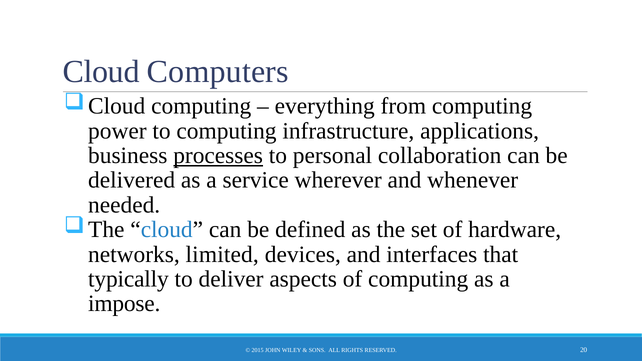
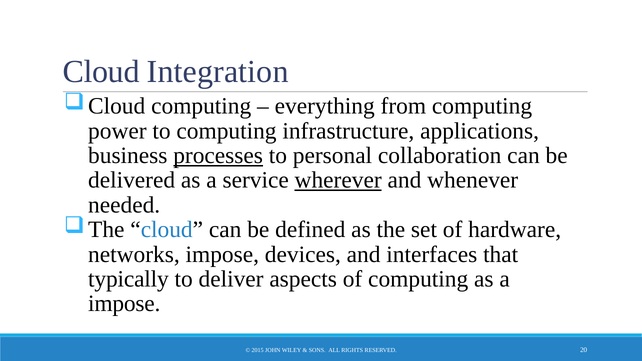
Computers: Computers -> Integration
wherever underline: none -> present
networks limited: limited -> impose
